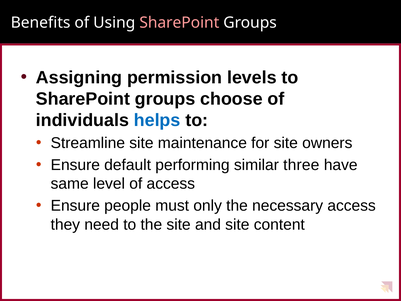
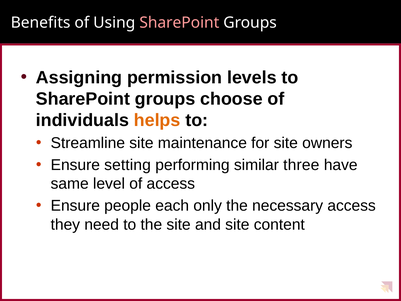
helps colour: blue -> orange
default: default -> setting
must: must -> each
